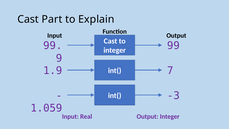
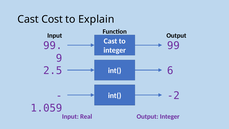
Part: Part -> Cost
1.9: 1.9 -> 2.5
7: 7 -> 6
-3: -3 -> -2
